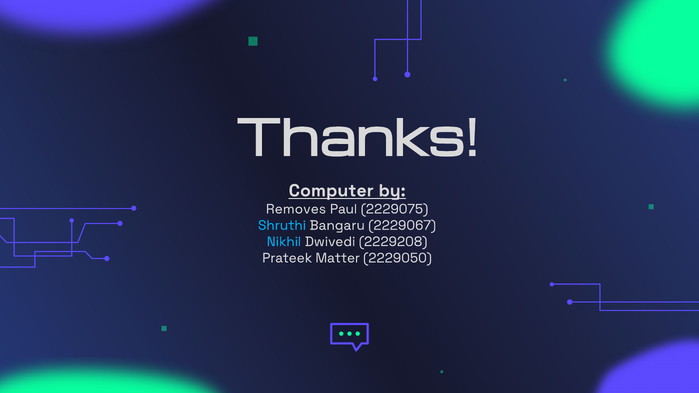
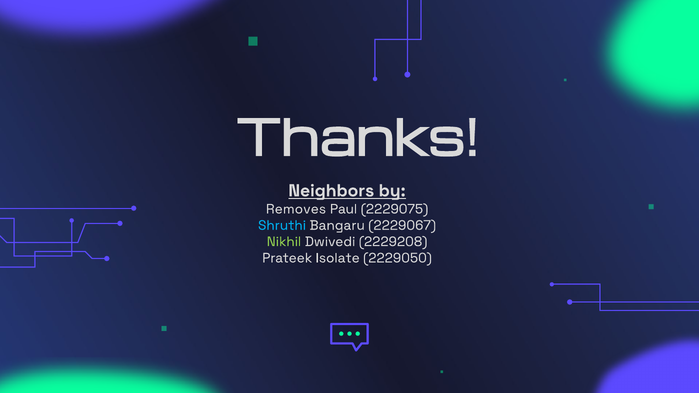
Computer: Computer -> Neighbors
Nikhil colour: light blue -> light green
Matter: Matter -> Isolate
